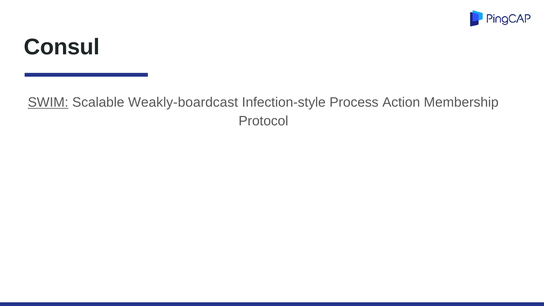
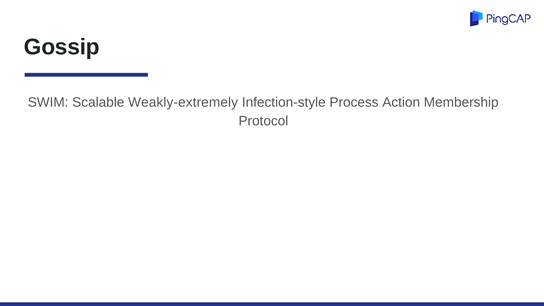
Consul: Consul -> Gossip
SWIM underline: present -> none
Weakly-boardcast: Weakly-boardcast -> Weakly-extremely
